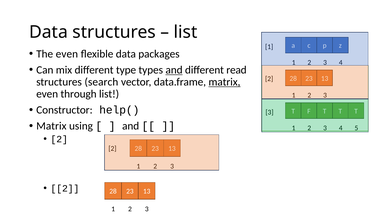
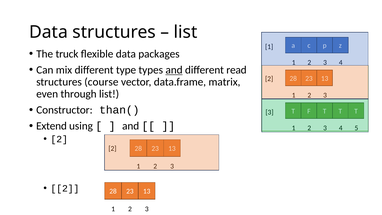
The even: even -> truck
search: search -> course
matrix at (224, 82) underline: present -> none
help(: help( -> than(
Matrix at (51, 126): Matrix -> Extend
